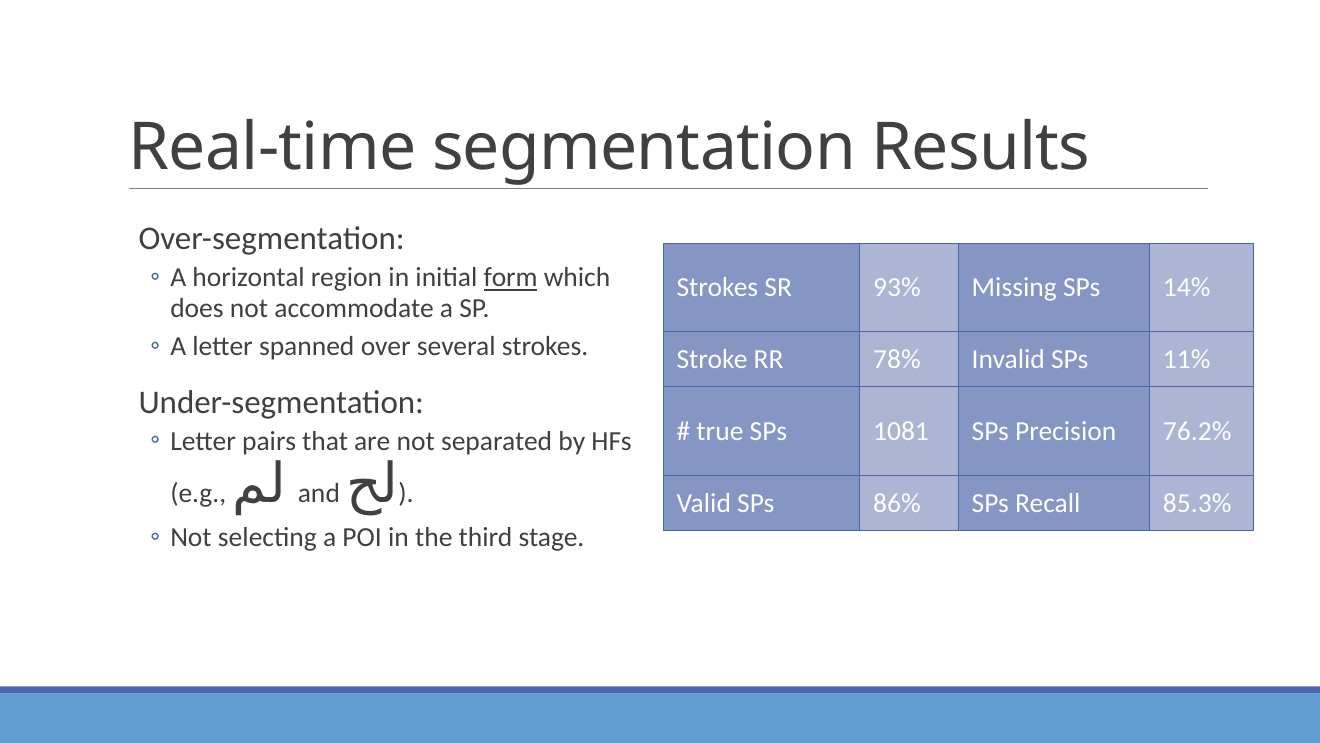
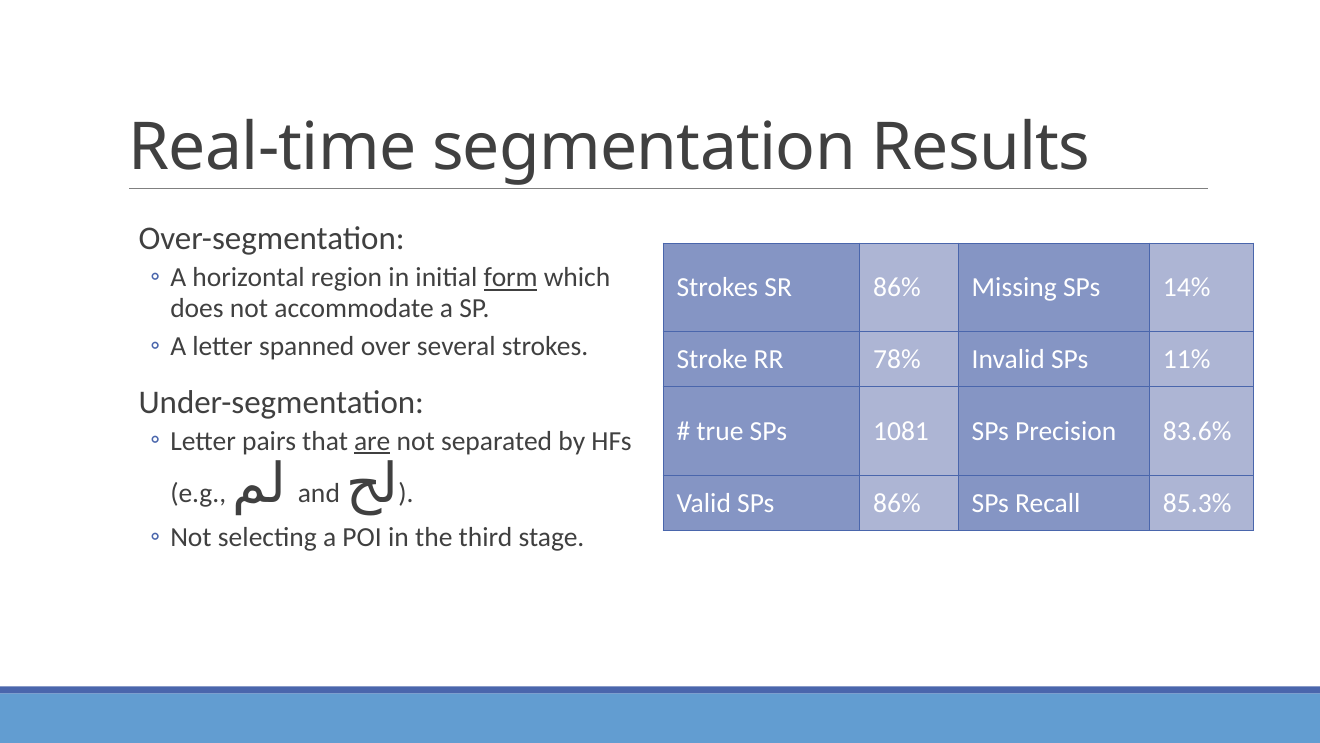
SR 93%: 93% -> 86%
76.2%: 76.2% -> 83.6%
are underline: none -> present
